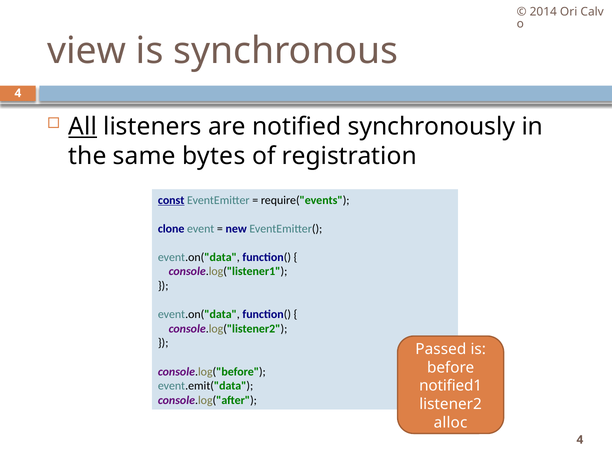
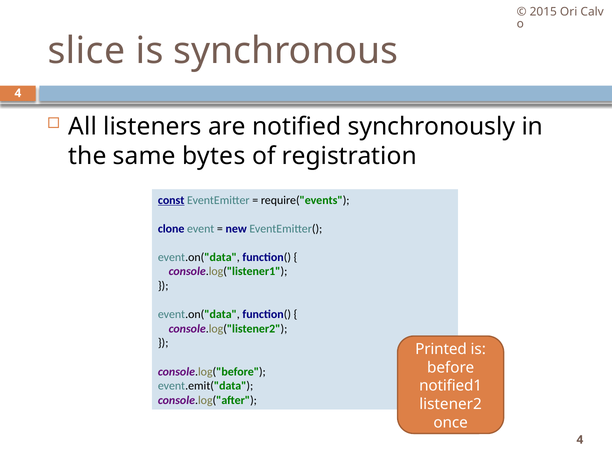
2014: 2014 -> 2015
view: view -> slice
All underline: present -> none
Passed: Passed -> Printed
alloc: alloc -> once
